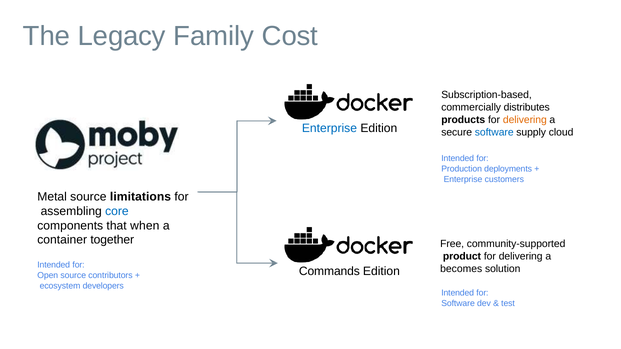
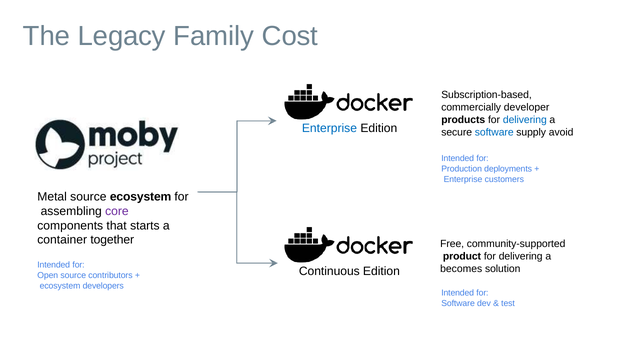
distributes: distributes -> developer
delivering at (525, 120) colour: orange -> blue
cloud: cloud -> avoid
source limitations: limitations -> ecosystem
core colour: blue -> purple
when: when -> starts
Commands: Commands -> Continuous
